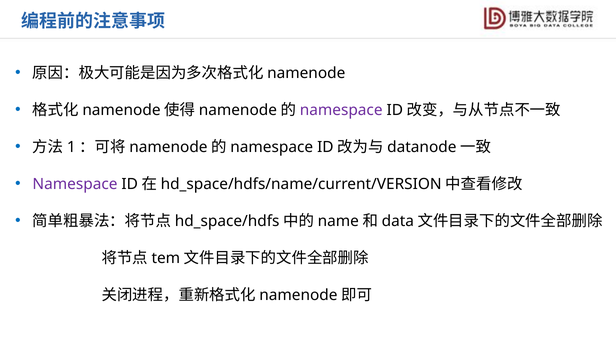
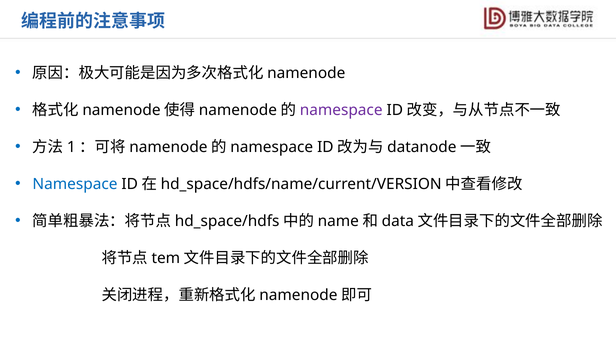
Namespace at (75, 184) colour: purple -> blue
